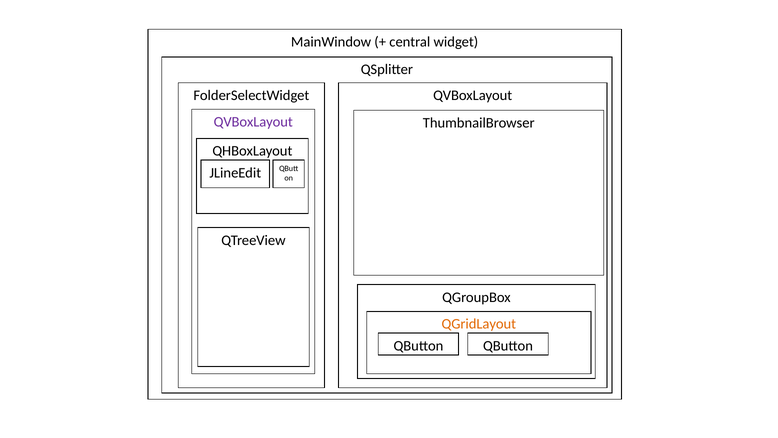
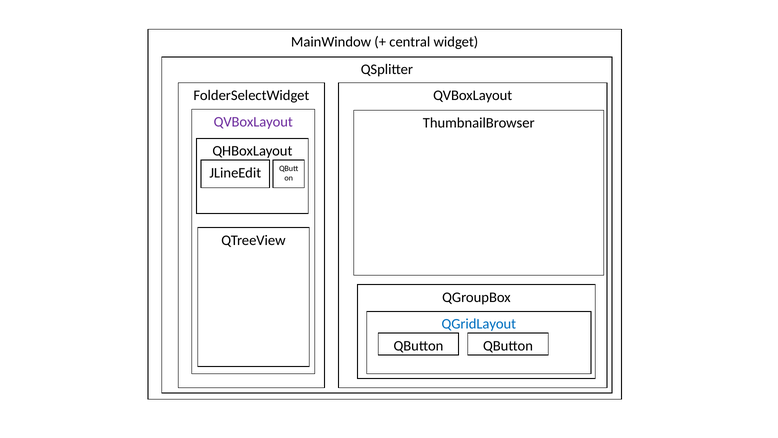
QGridLayout colour: orange -> blue
